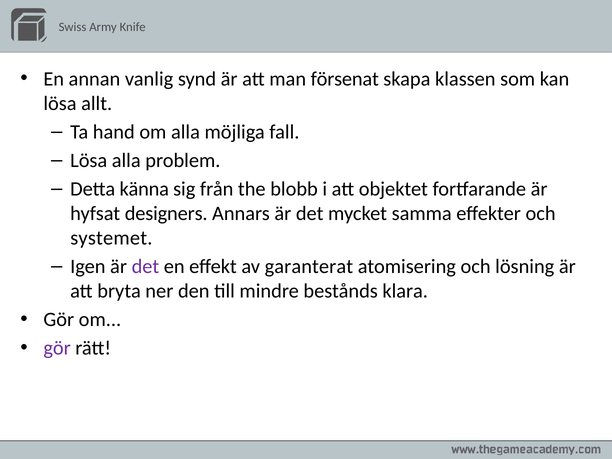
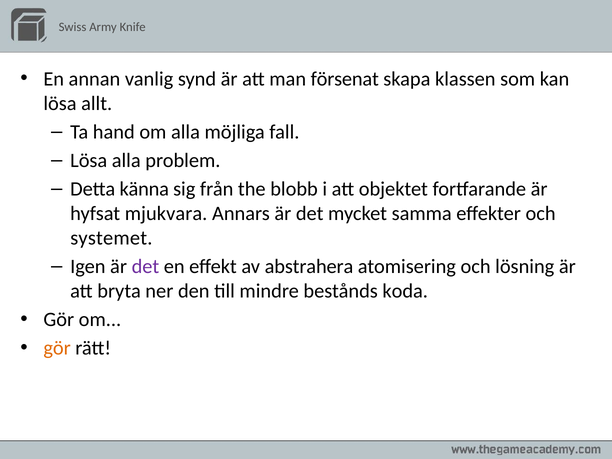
designers: designers -> mjukvara
garanterat: garanterat -> abstrahera
klara: klara -> koda
gör at (57, 348) colour: purple -> orange
